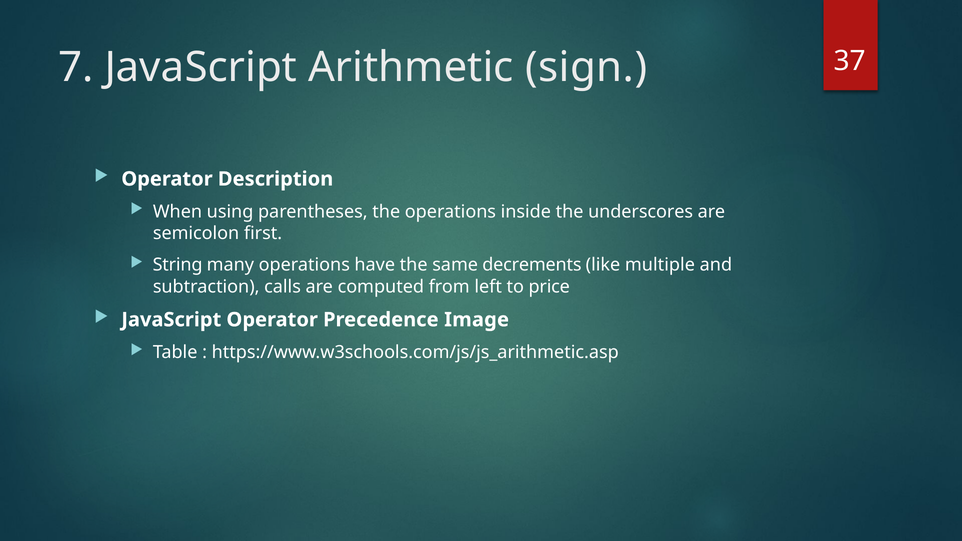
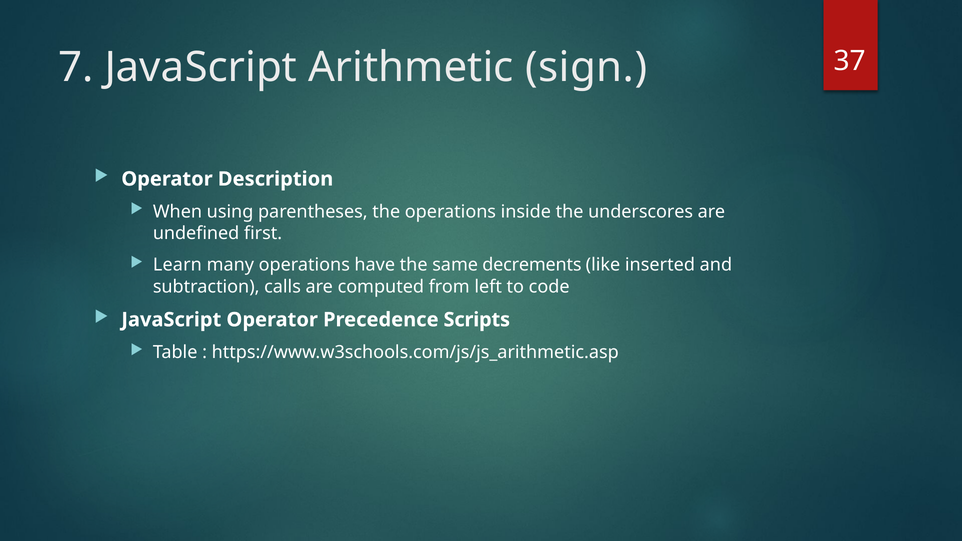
semicolon: semicolon -> undefined
String: String -> Learn
multiple: multiple -> inserted
price: price -> code
Image: Image -> Scripts
